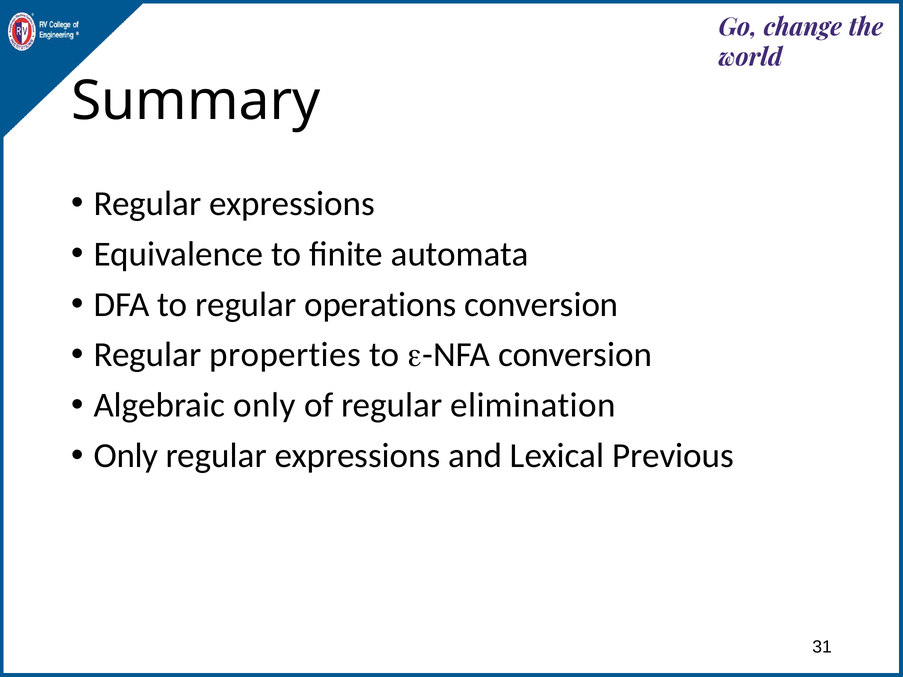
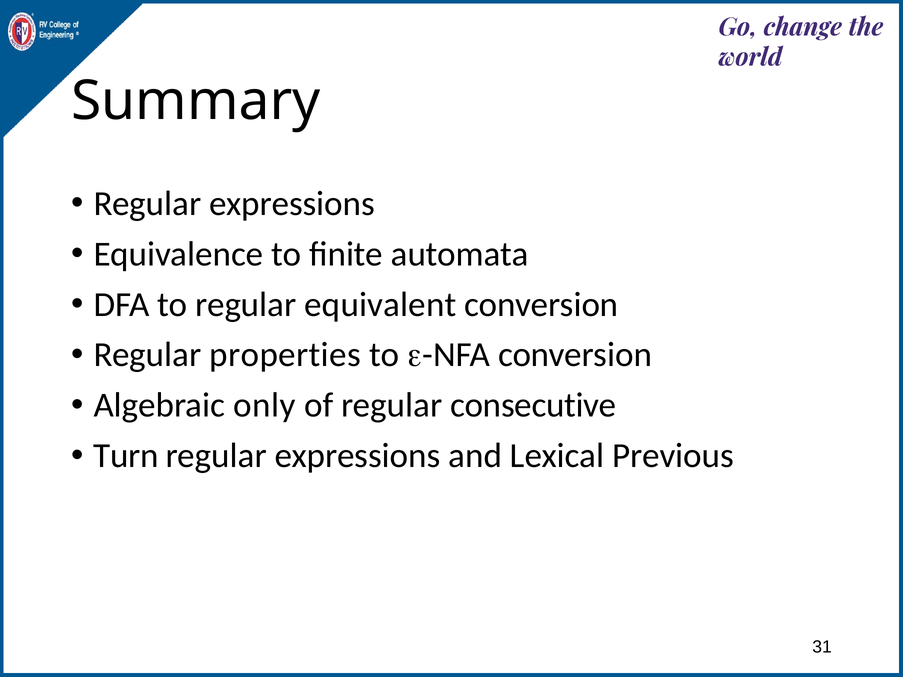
operations: operations -> equivalent
elimination: elimination -> consecutive
Only at (126, 456): Only -> Turn
